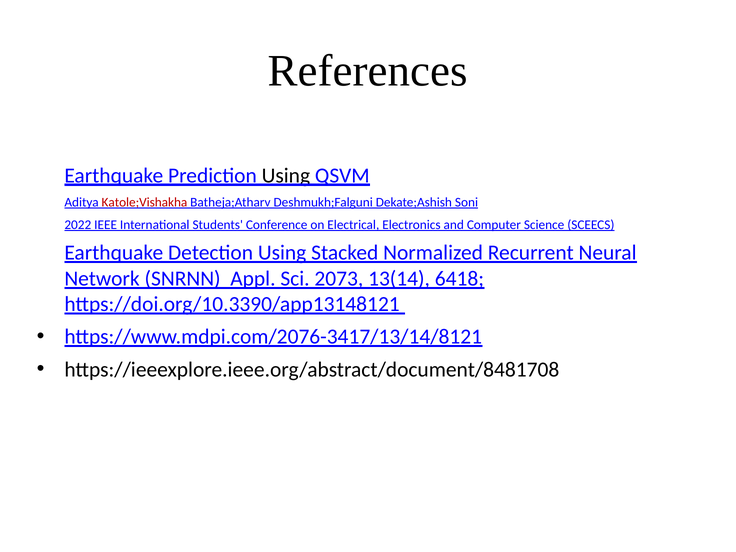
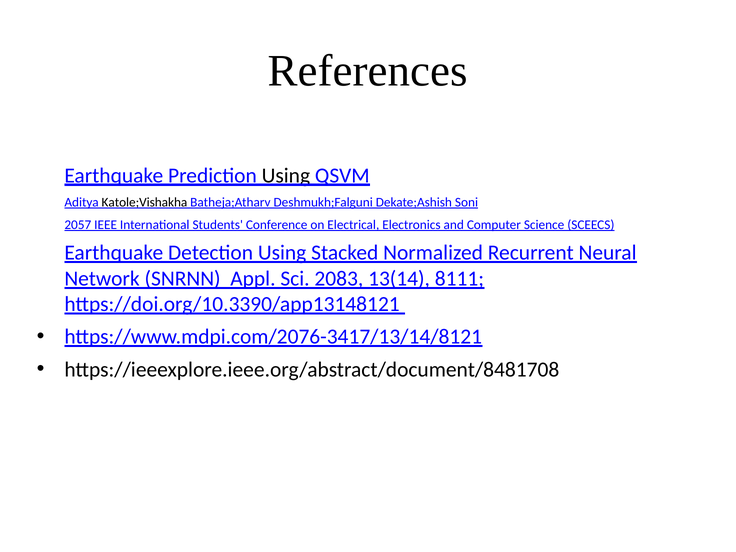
Katole;Vishakha colour: red -> black
2022: 2022 -> 2057
2073: 2073 -> 2083
6418: 6418 -> 8111
